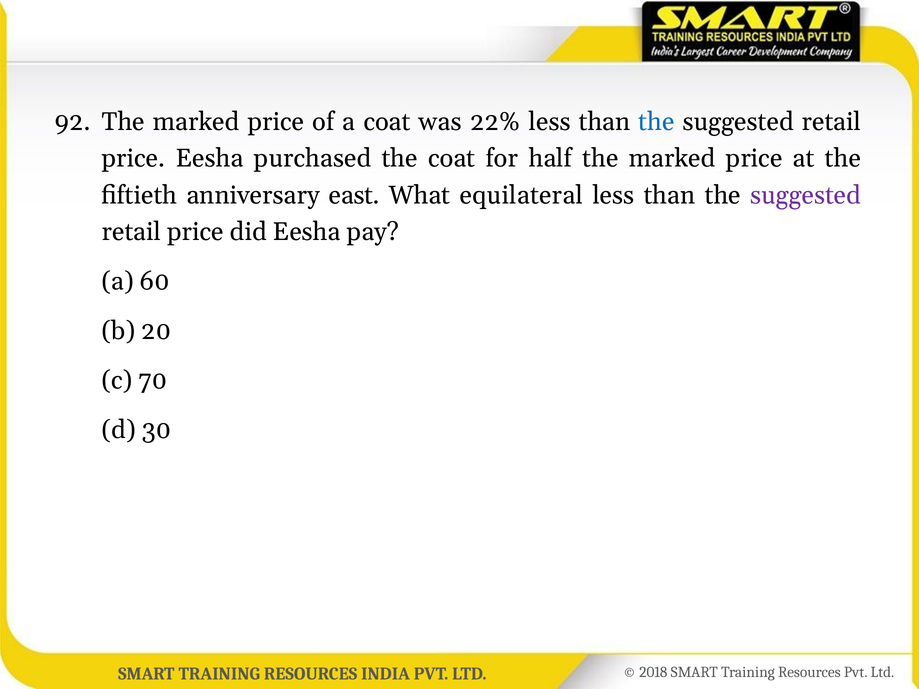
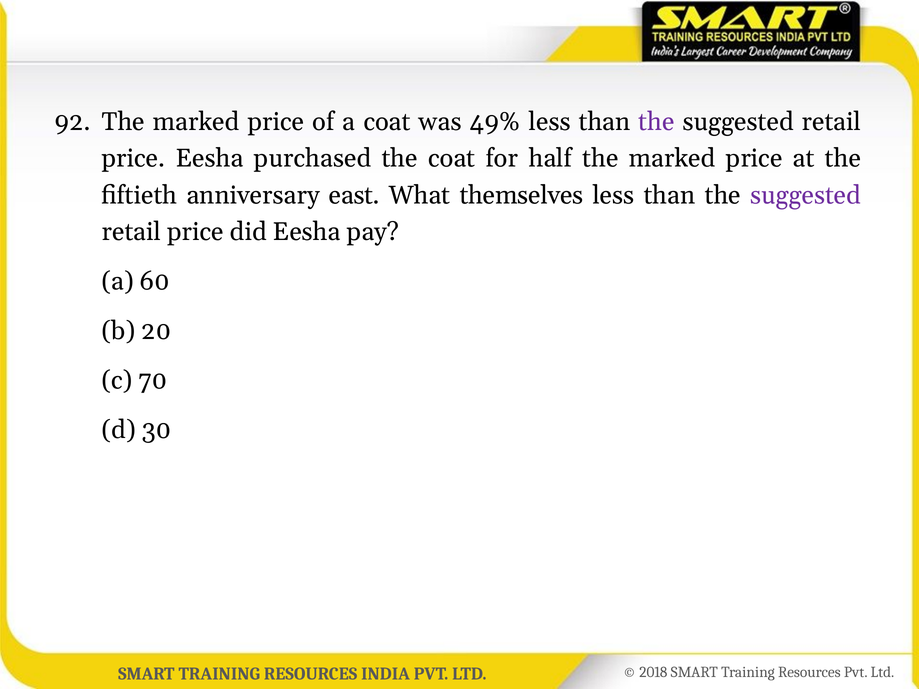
22%: 22% -> 49%
the at (656, 122) colour: blue -> purple
equilateral: equilateral -> themselves
